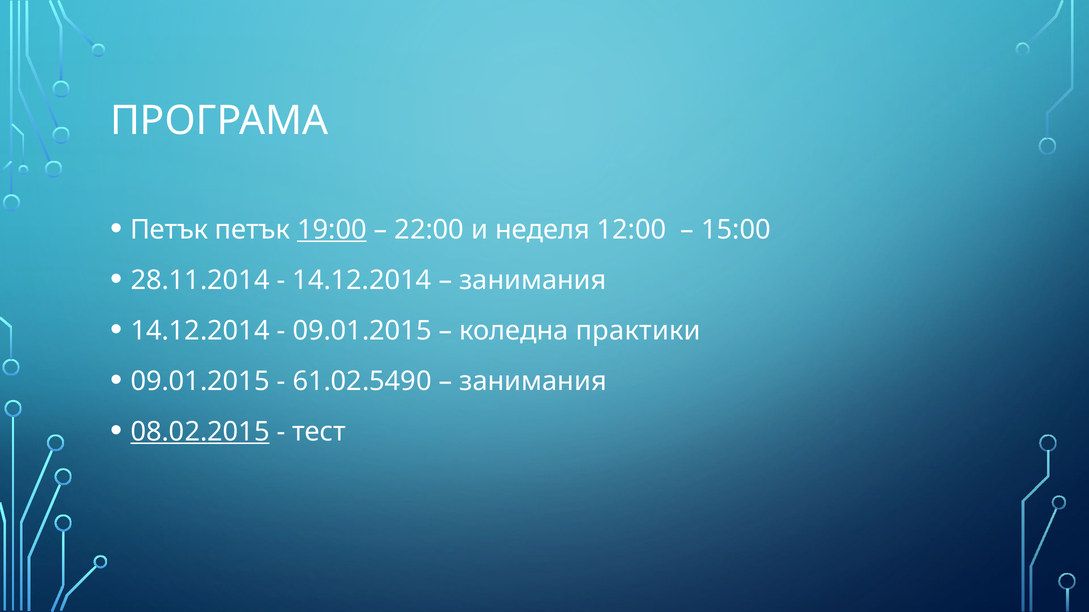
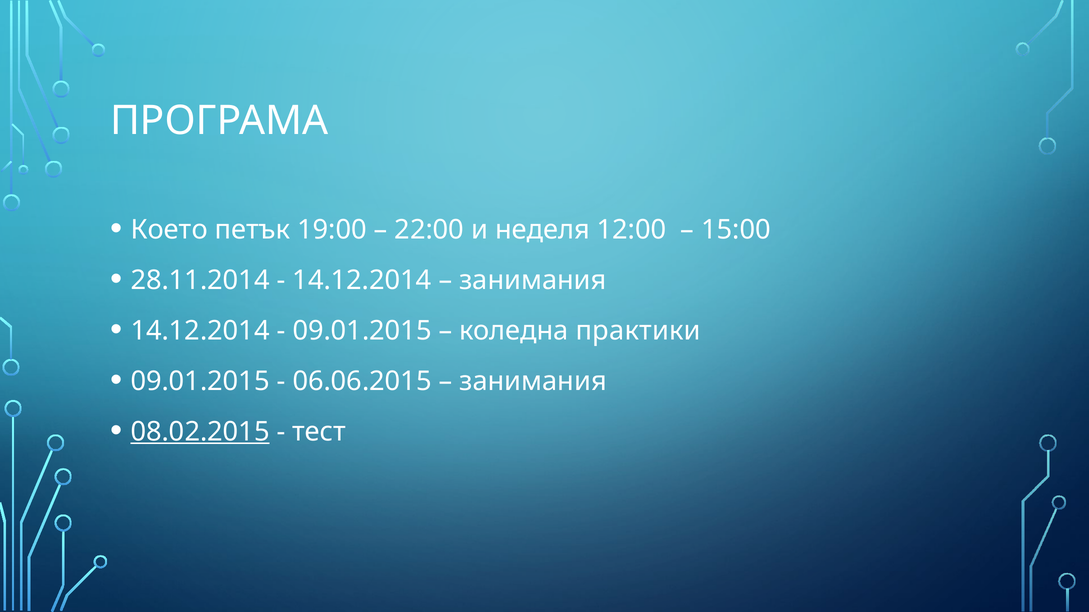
Петък at (169, 230): Петък -> Което
19:00 underline: present -> none
61.02.5490: 61.02.5490 -> 06.06.2015
